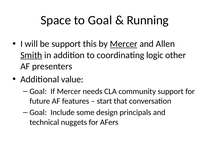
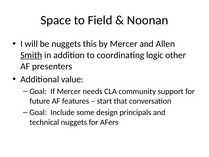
to Goal: Goal -> Field
Running: Running -> Noonan
be support: support -> nuggets
Mercer at (124, 44) underline: present -> none
